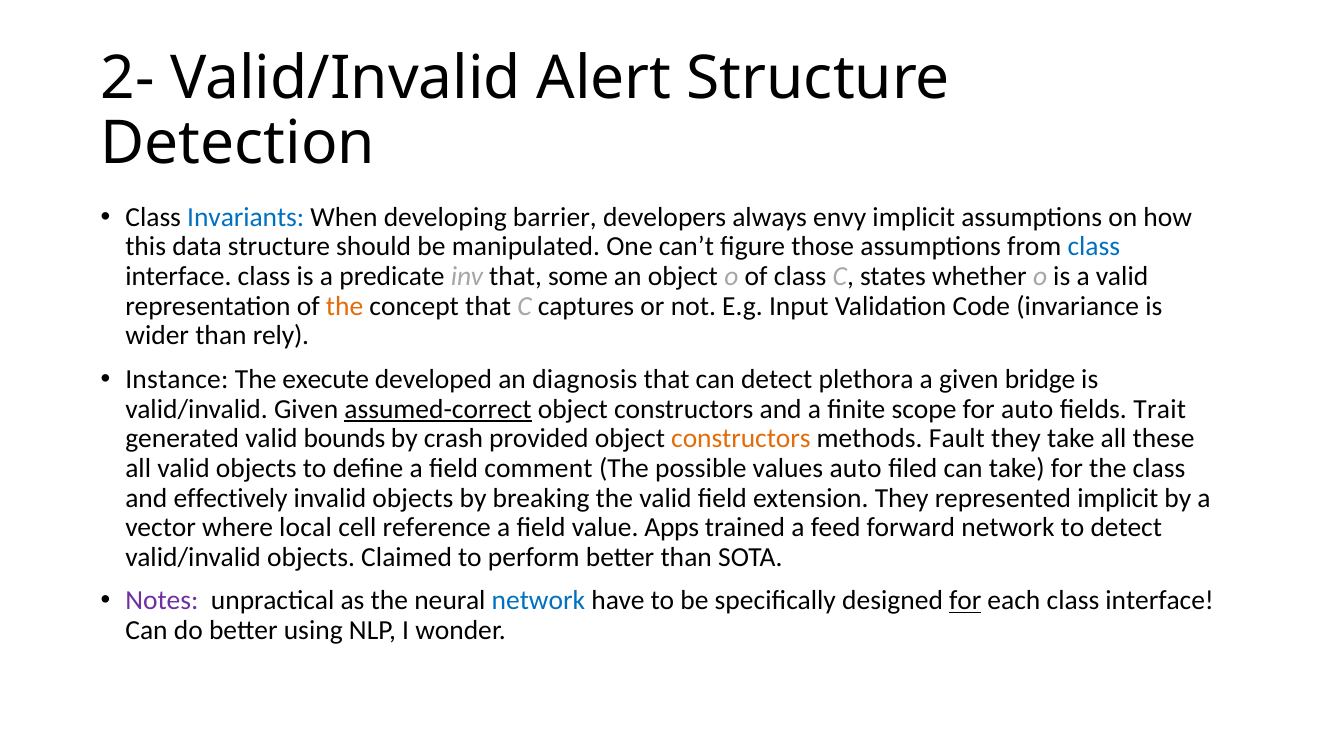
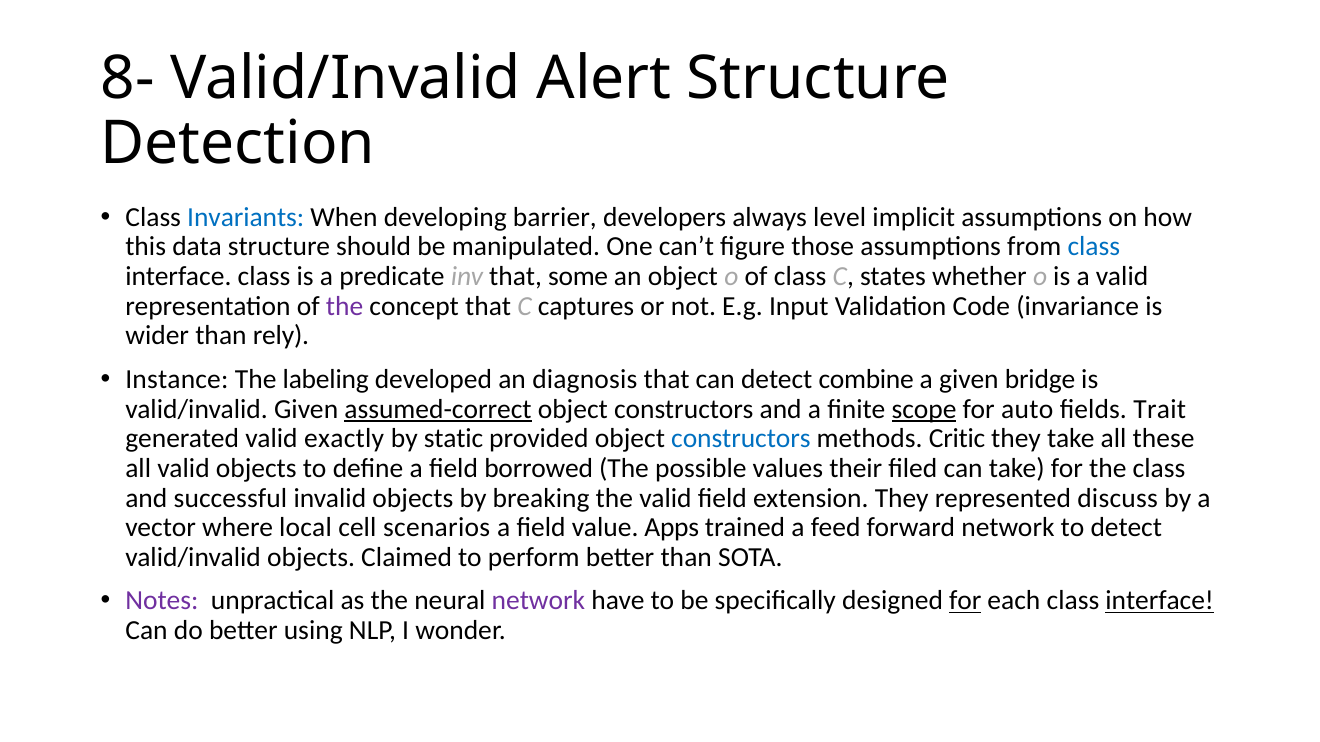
2-: 2- -> 8-
envy: envy -> level
the at (345, 306) colour: orange -> purple
execute: execute -> labeling
plethora: plethora -> combine
scope underline: none -> present
bounds: bounds -> exactly
crash: crash -> static
constructors at (741, 439) colour: orange -> blue
Fault: Fault -> Critic
comment: comment -> borrowed
values auto: auto -> their
effectively: effectively -> successful
represented implicit: implicit -> discuss
reference: reference -> scenarios
network at (538, 601) colour: blue -> purple
interface at (1160, 601) underline: none -> present
